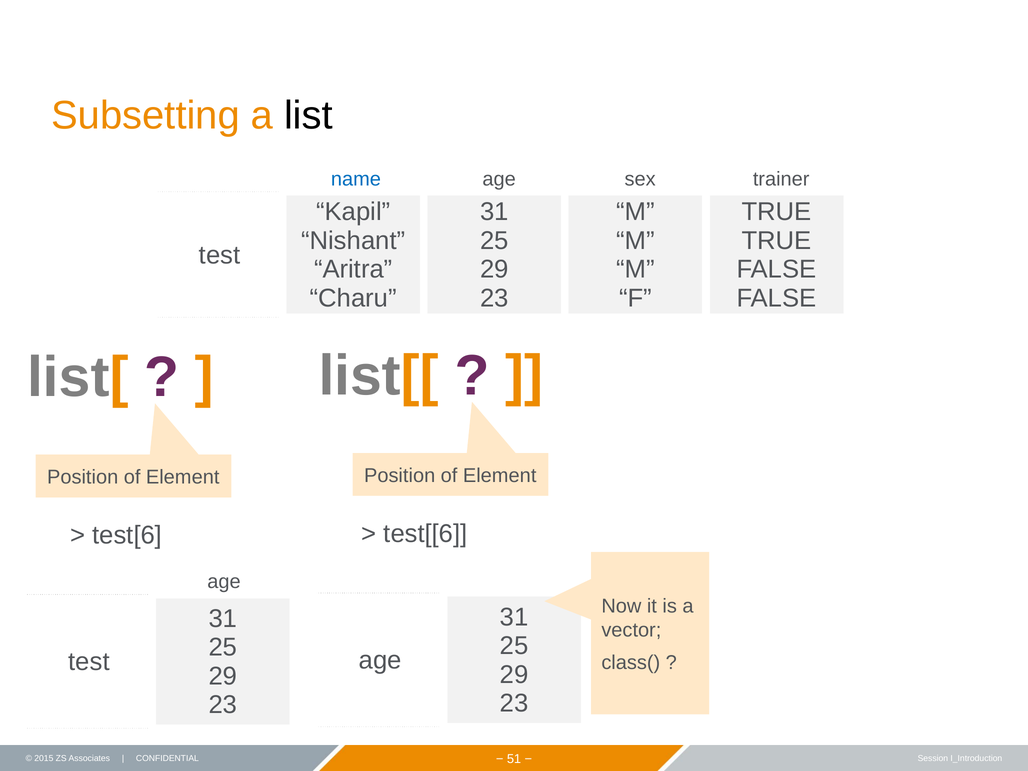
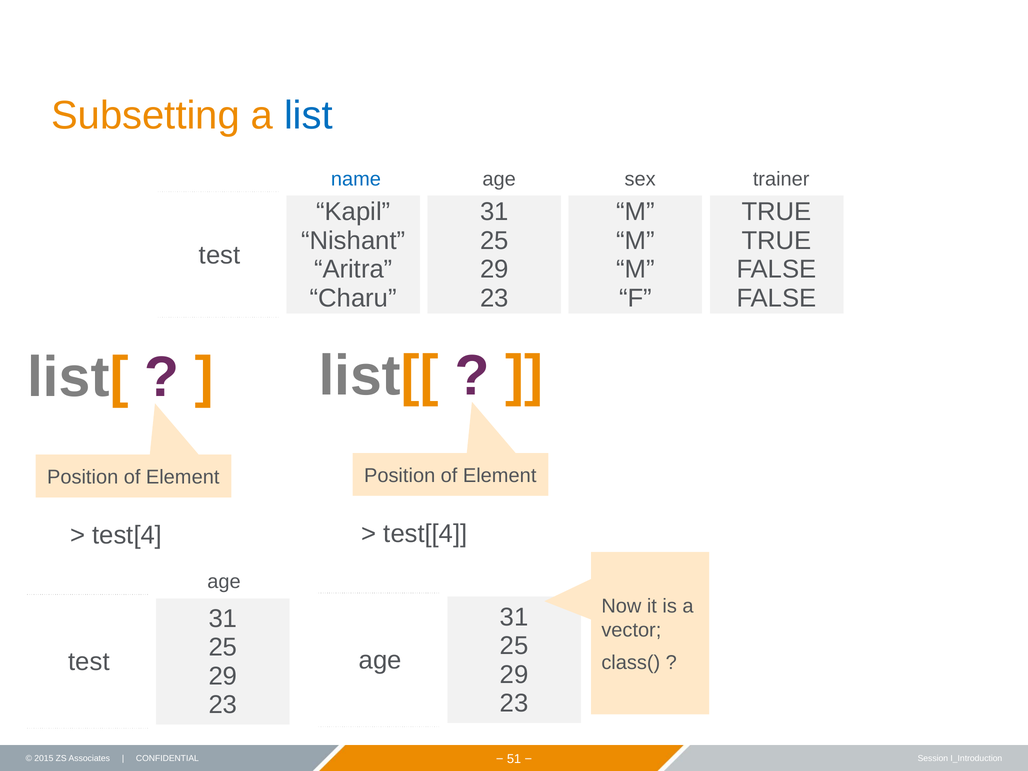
list colour: black -> blue
test[[6: test[[6 -> test[[4
test[6: test[6 -> test[4
